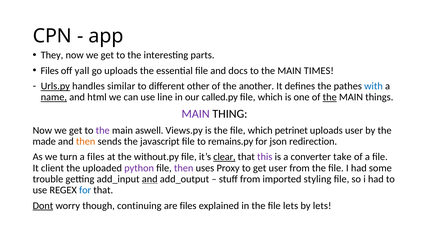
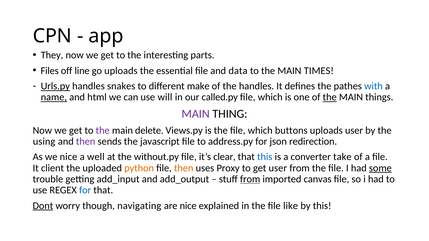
yall: yall -> line
docs: docs -> data
similar: similar -> snakes
other: other -> make
the another: another -> handles
line: line -> will
aswell: aswell -> delete
petrinet: petrinet -> buttons
made: made -> using
then at (86, 142) colour: orange -> purple
remains.py: remains.py -> address.py
we turn: turn -> nice
a files: files -> well
clear underline: present -> none
this at (265, 157) colour: purple -> blue
python colour: purple -> orange
then at (184, 168) colour: purple -> orange
some underline: none -> present
and at (150, 179) underline: present -> none
from at (250, 179) underline: none -> present
styling: styling -> canvas
continuing: continuing -> navigating
are files: files -> nice
file lets: lets -> like
by lets: lets -> this
